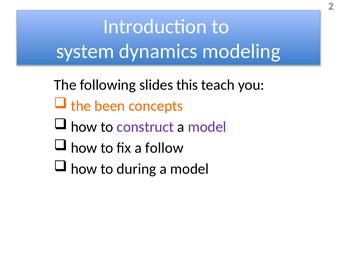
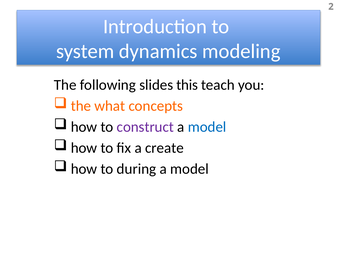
been: been -> what
model at (207, 127) colour: purple -> blue
follow: follow -> create
